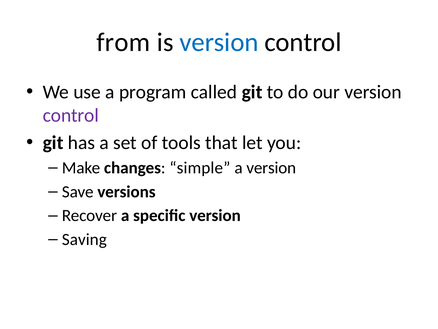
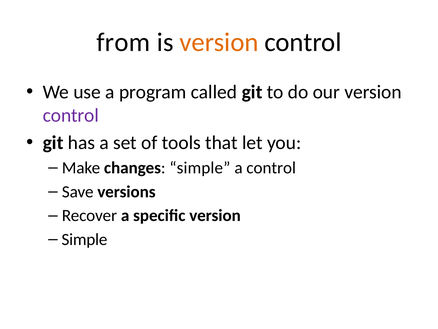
version at (219, 42) colour: blue -> orange
a version: version -> control
Saving at (84, 239): Saving -> Simple
